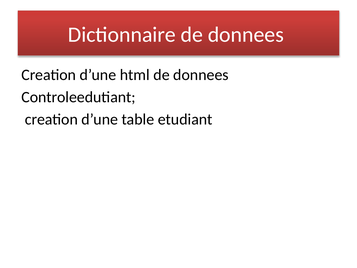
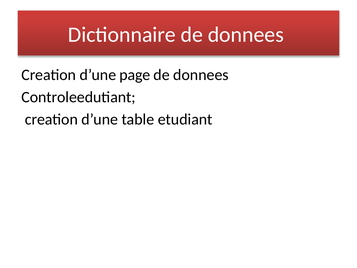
html: html -> page
